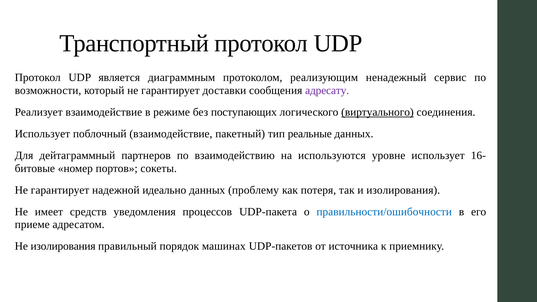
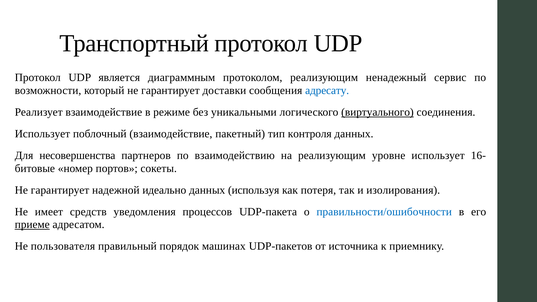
адресату colour: purple -> blue
поступающих: поступающих -> уникальными
реальные: реальные -> контроля
дейтаграммный: дейтаграммный -> несовершенства
на используются: используются -> реализующим
проблему: проблему -> используя
приеме underline: none -> present
Не изолирования: изолирования -> пользователя
